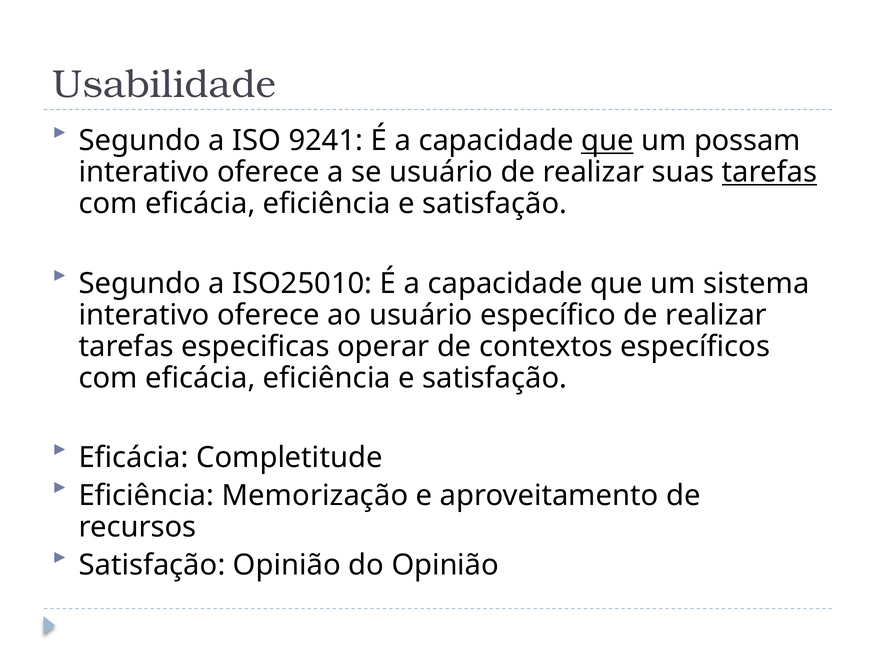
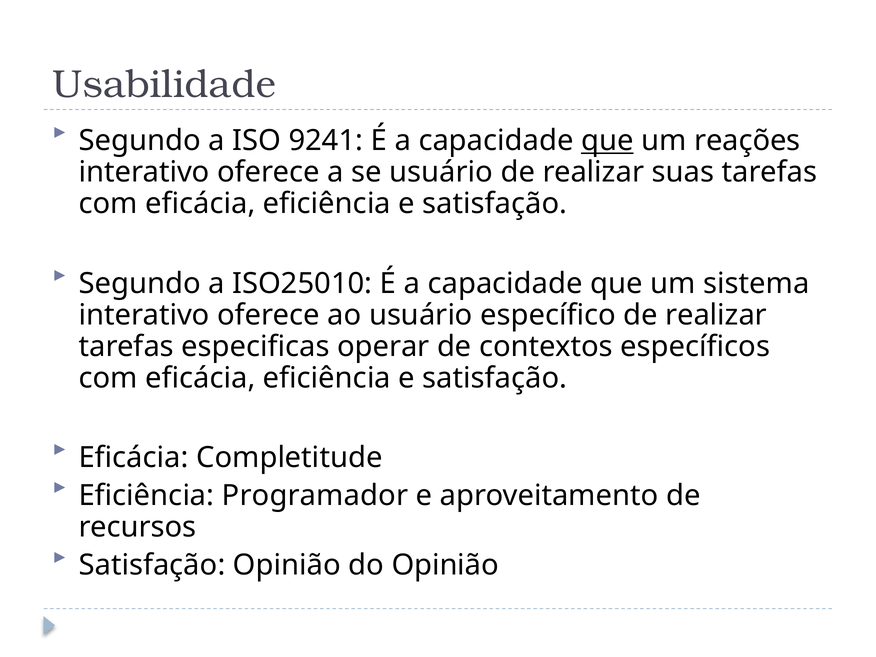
possam: possam -> reações
tarefas at (769, 172) underline: present -> none
Memorização: Memorização -> Programador
